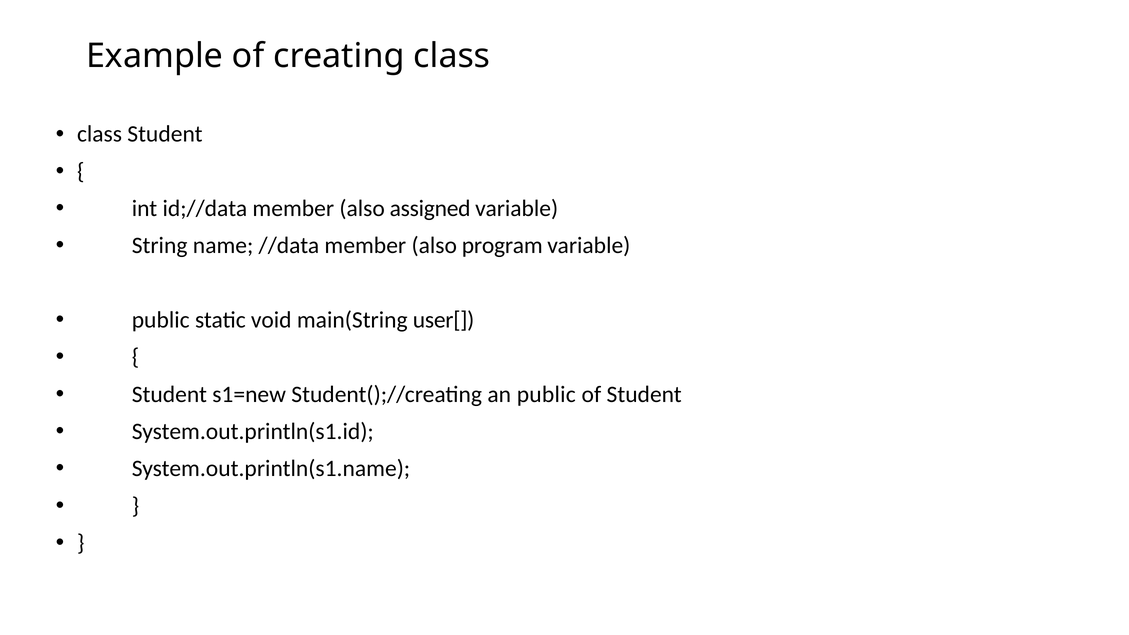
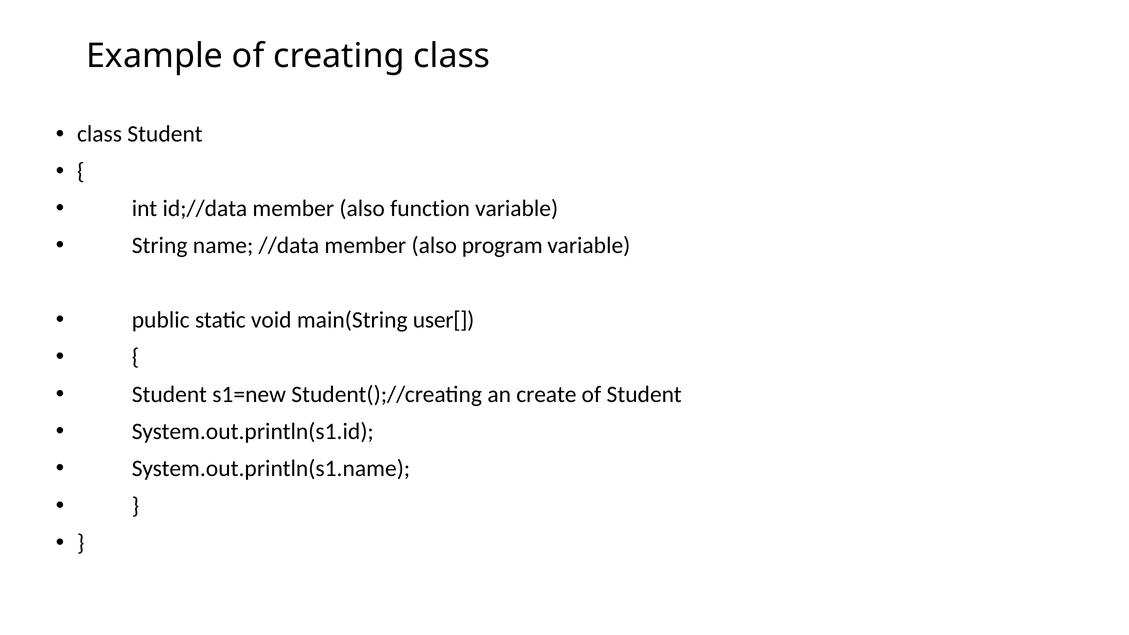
assigned: assigned -> function
an public: public -> create
